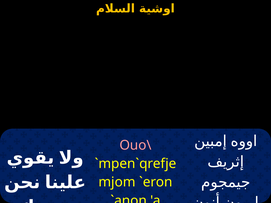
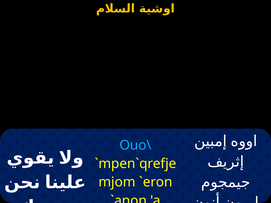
Ouo\ colour: pink -> light blue
